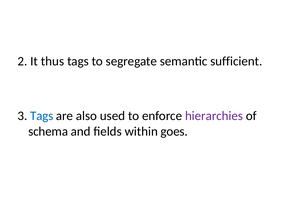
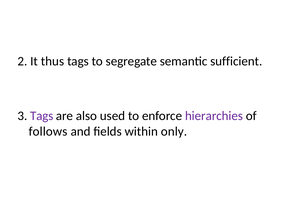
Tags at (42, 116) colour: blue -> purple
schema: schema -> follows
goes: goes -> only
